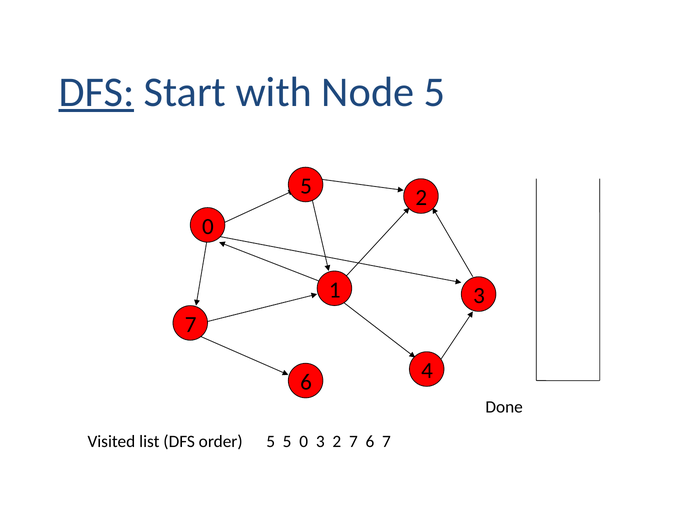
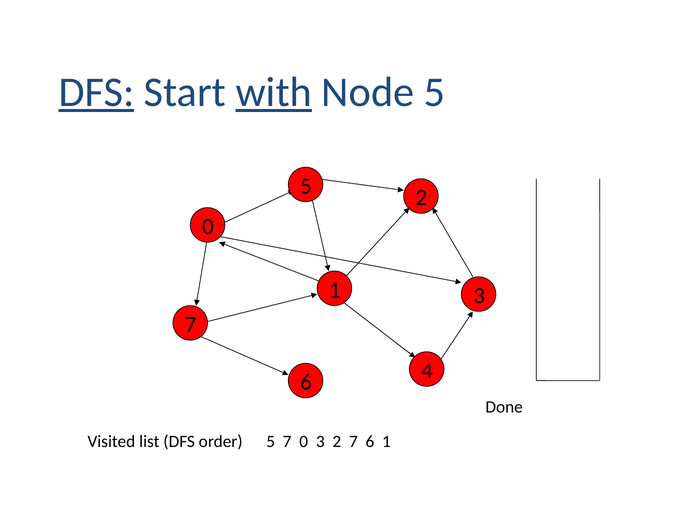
with underline: none -> present
5 5: 5 -> 7
6 7: 7 -> 1
